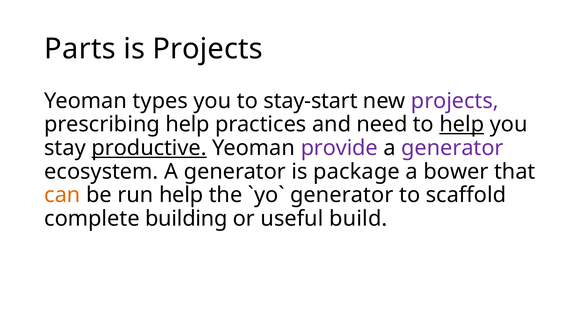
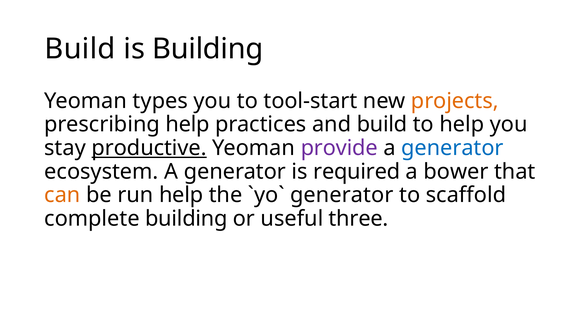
Parts at (80, 49): Parts -> Build
is Projects: Projects -> Building
stay-start: stay-start -> tool-start
projects at (455, 101) colour: purple -> orange
and need: need -> build
help at (462, 124) underline: present -> none
generator at (452, 148) colour: purple -> blue
package: package -> required
build: build -> three
